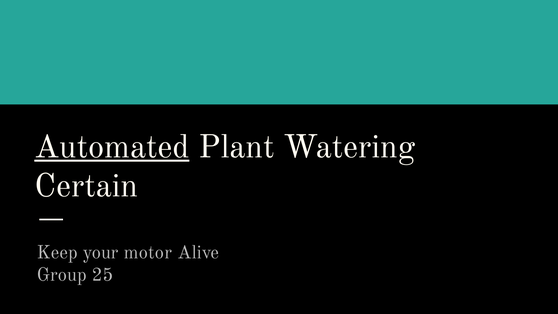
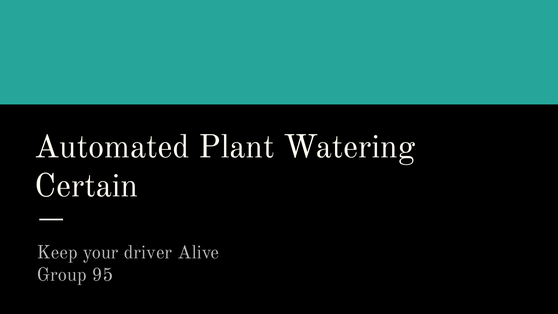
Automated underline: present -> none
motor: motor -> driver
25: 25 -> 95
